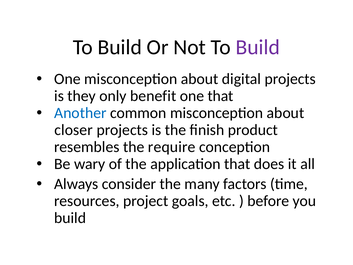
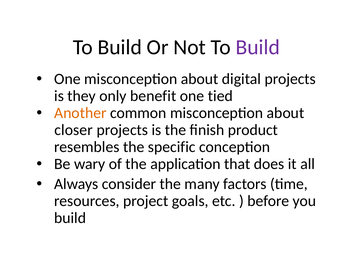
one that: that -> tied
Another colour: blue -> orange
require: require -> specific
